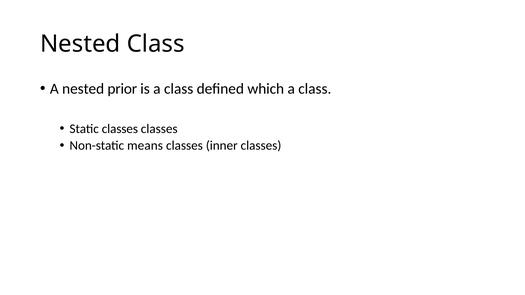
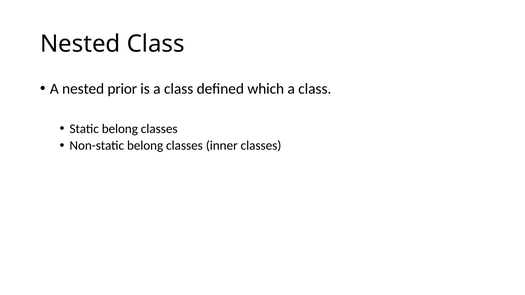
Static classes: classes -> belong
Non-static means: means -> belong
